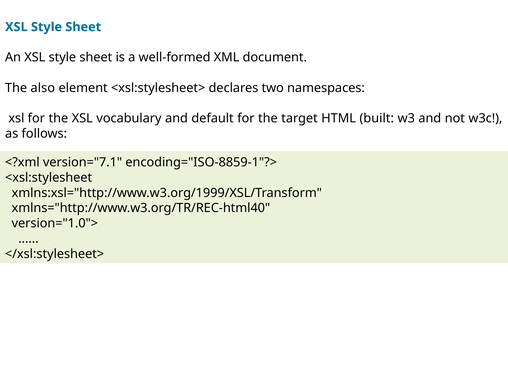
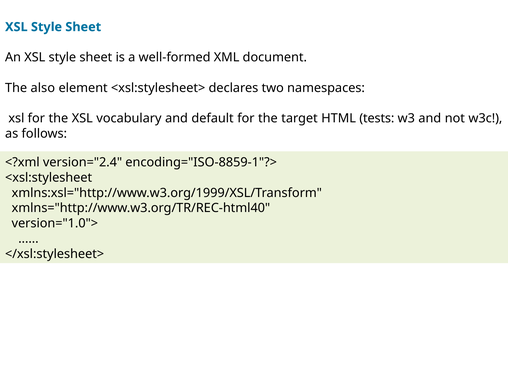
built: built -> tests
version="7.1: version="7.1 -> version="2.4
